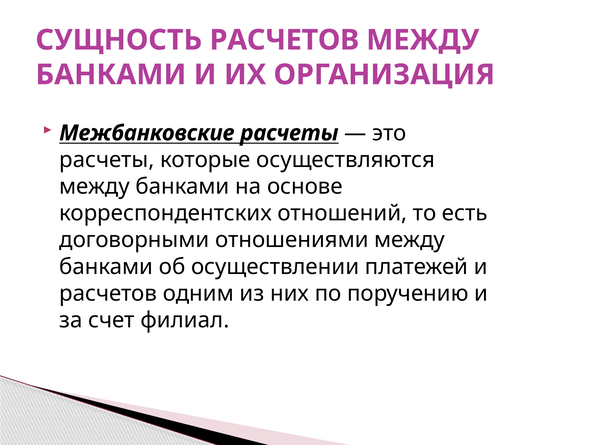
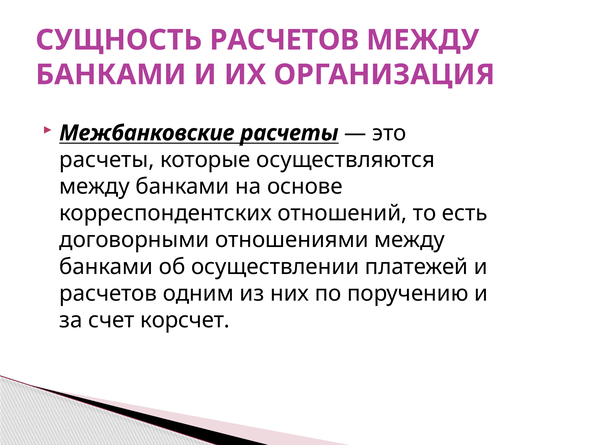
филиал: филиал -> корсчет
